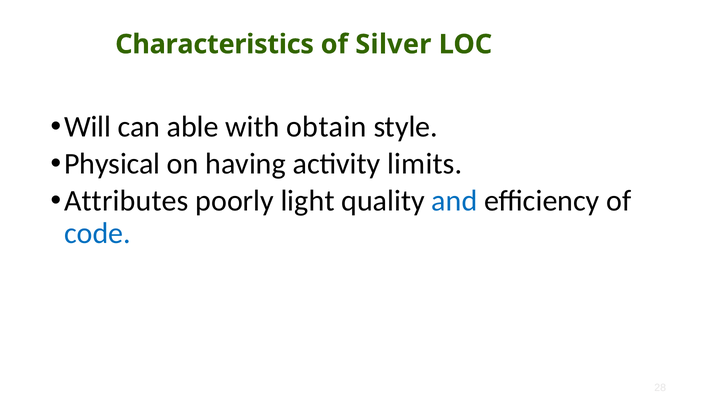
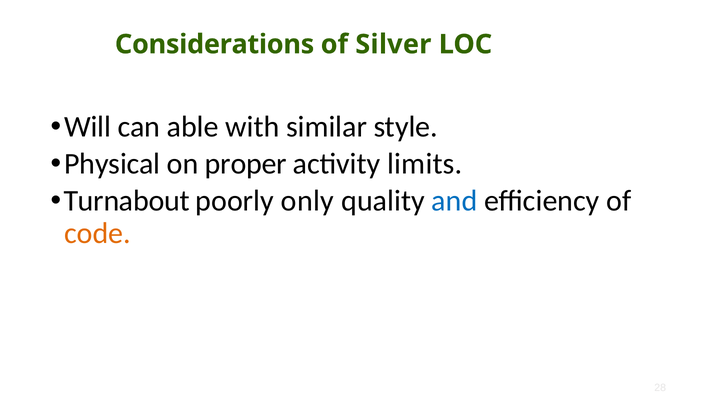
Characteristics: Characteristics -> Considerations
obtain: obtain -> similar
having: having -> proper
Attributes: Attributes -> Turnabout
light: light -> only
code colour: blue -> orange
